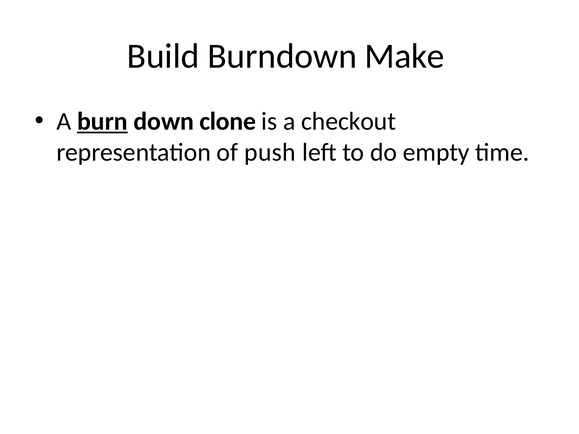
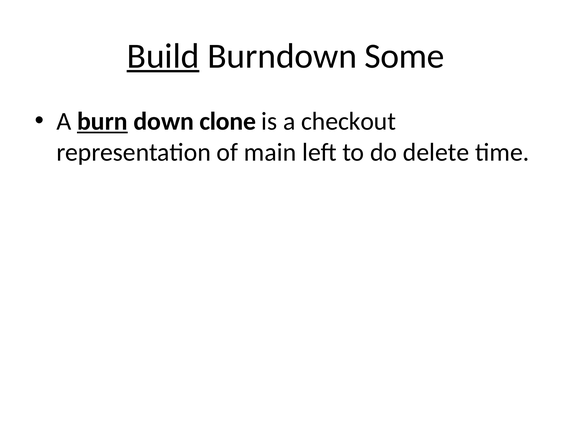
Build underline: none -> present
Make: Make -> Some
push: push -> main
empty: empty -> delete
